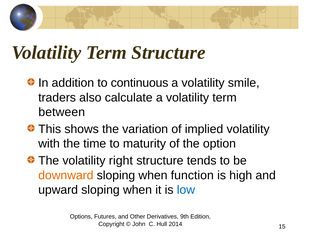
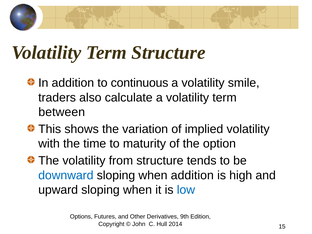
right: right -> from
downward colour: orange -> blue
when function: function -> addition
